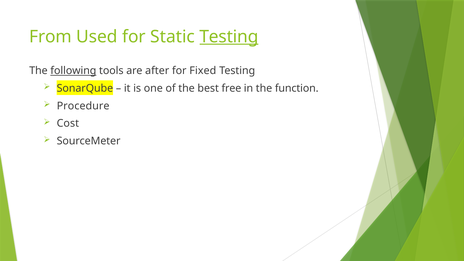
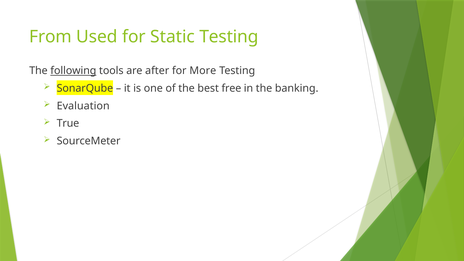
Testing at (229, 37) underline: present -> none
Fixed: Fixed -> More
function: function -> banking
Procedure: Procedure -> Evaluation
Cost: Cost -> True
